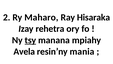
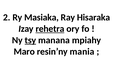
Maharo: Maharo -> Masiaka
rehetra underline: none -> present
Avela: Avela -> Maro
